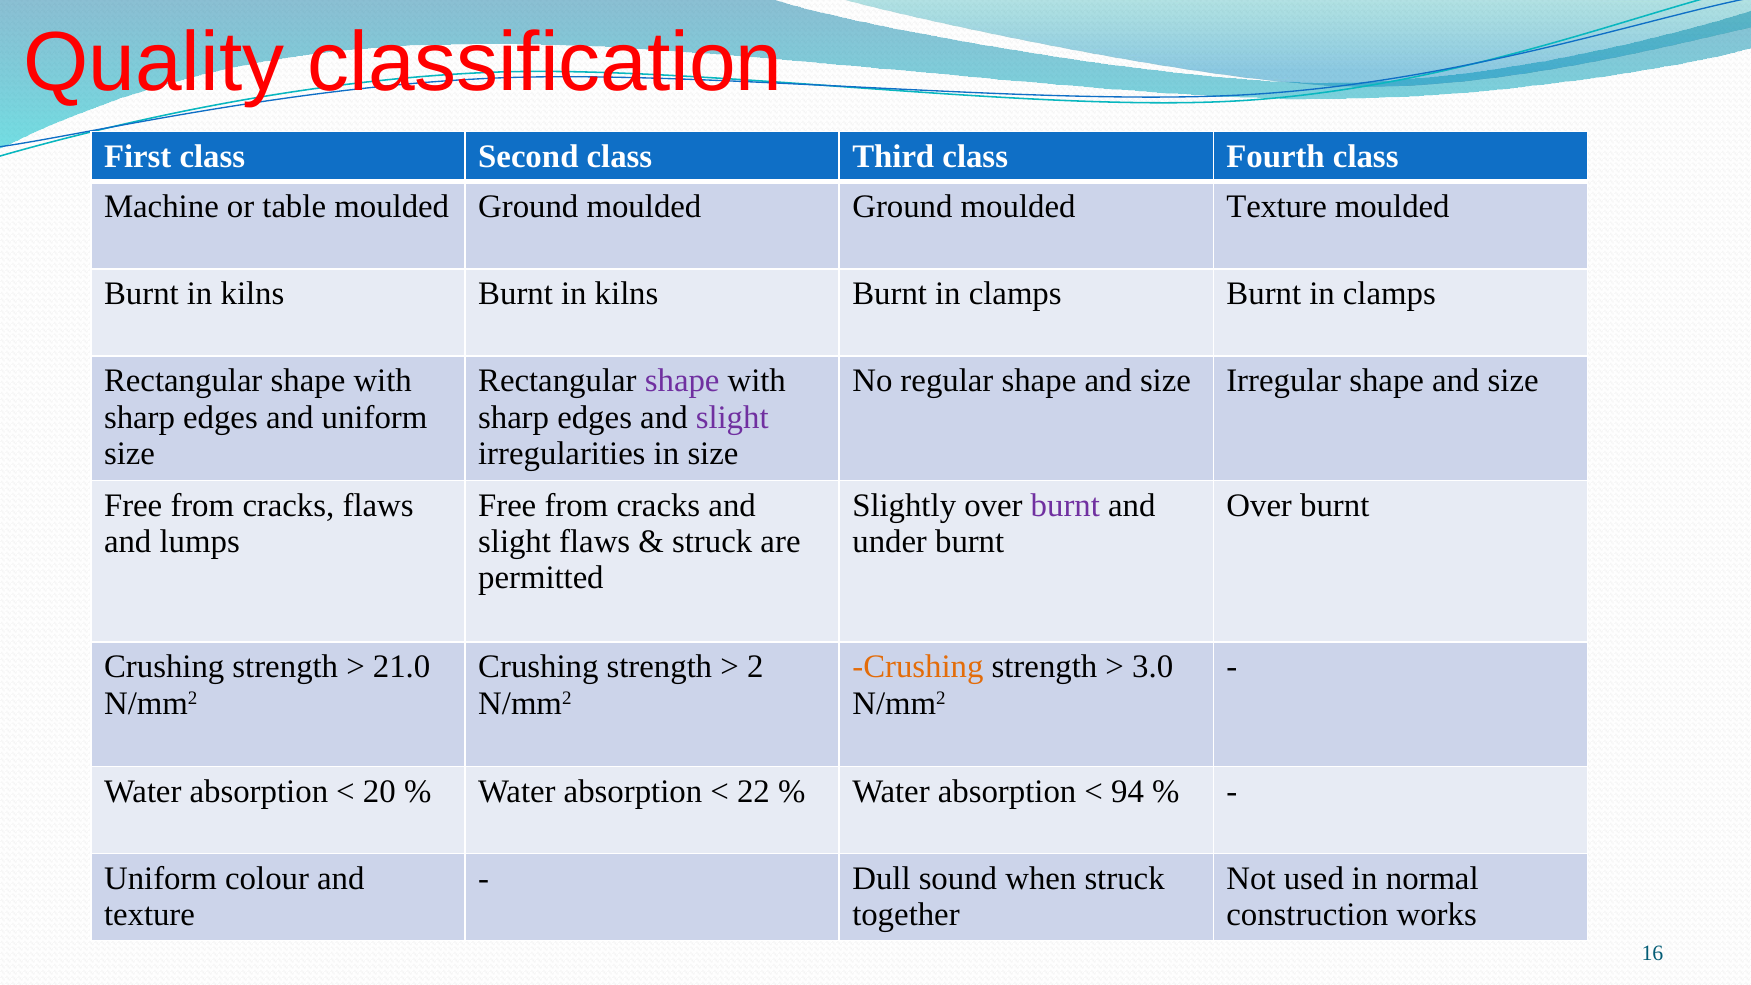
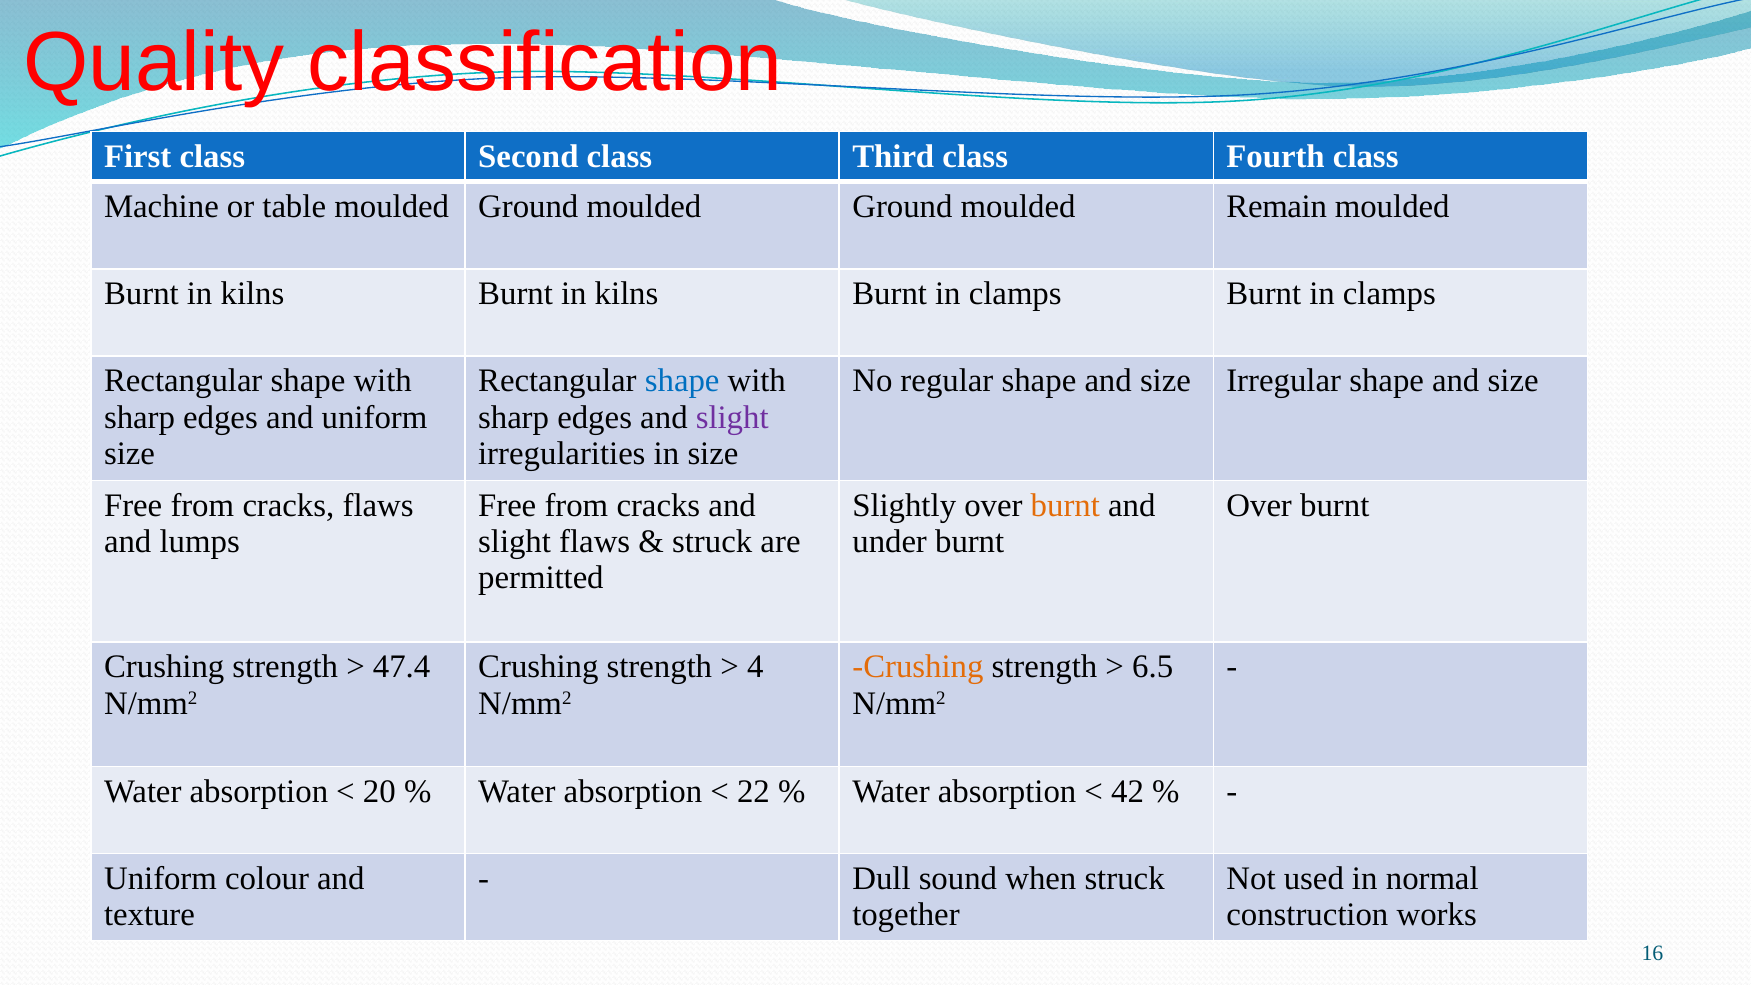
moulded Texture: Texture -> Remain
shape at (682, 381) colour: purple -> blue
burnt at (1065, 505) colour: purple -> orange
21.0: 21.0 -> 47.4
2: 2 -> 4
3.0: 3.0 -> 6.5
94: 94 -> 42
